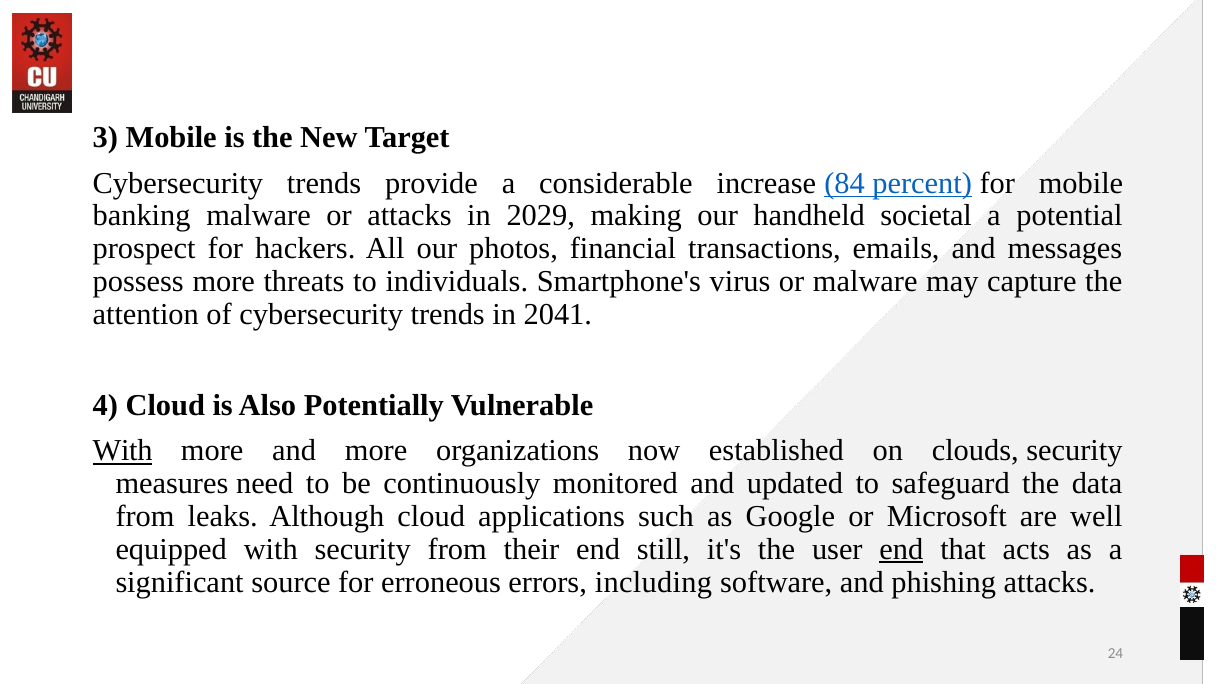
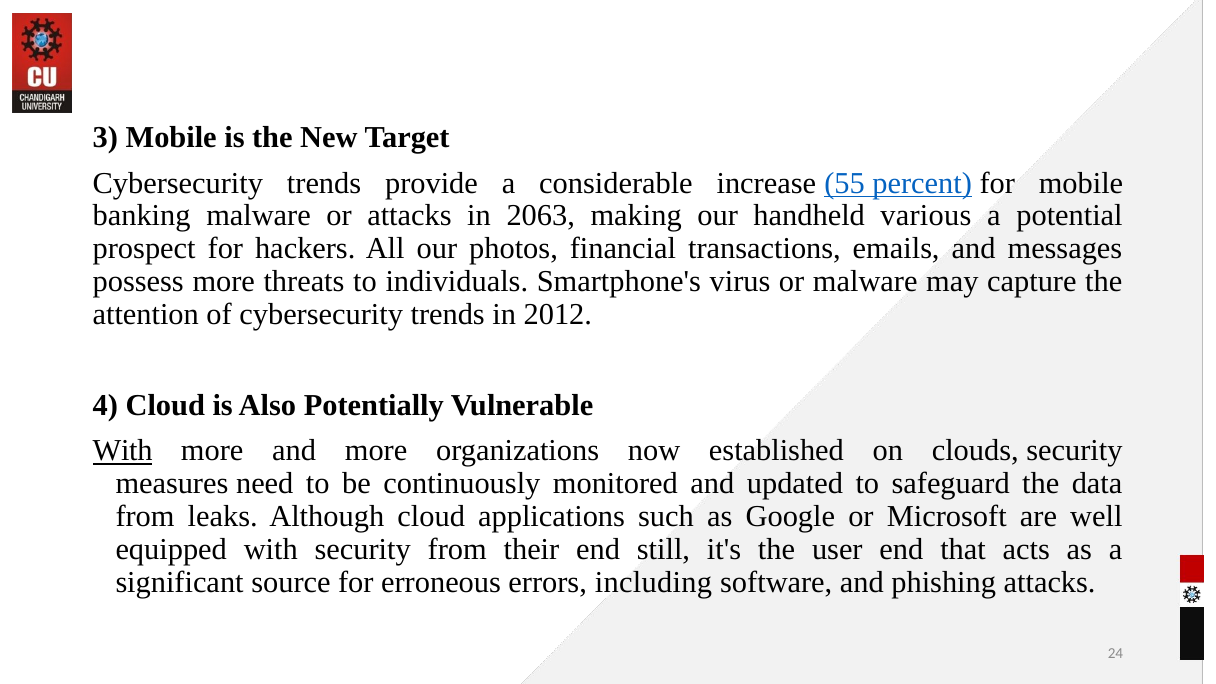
84: 84 -> 55
2029: 2029 -> 2063
societal: societal -> various
2041: 2041 -> 2012
end at (901, 549) underline: present -> none
